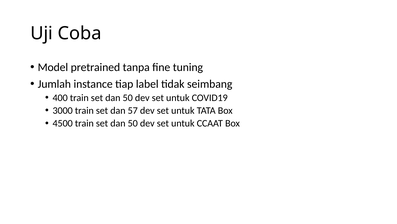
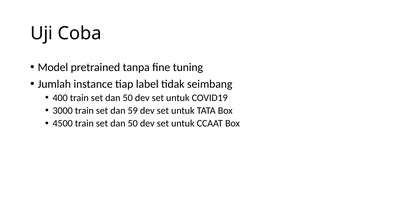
57: 57 -> 59
